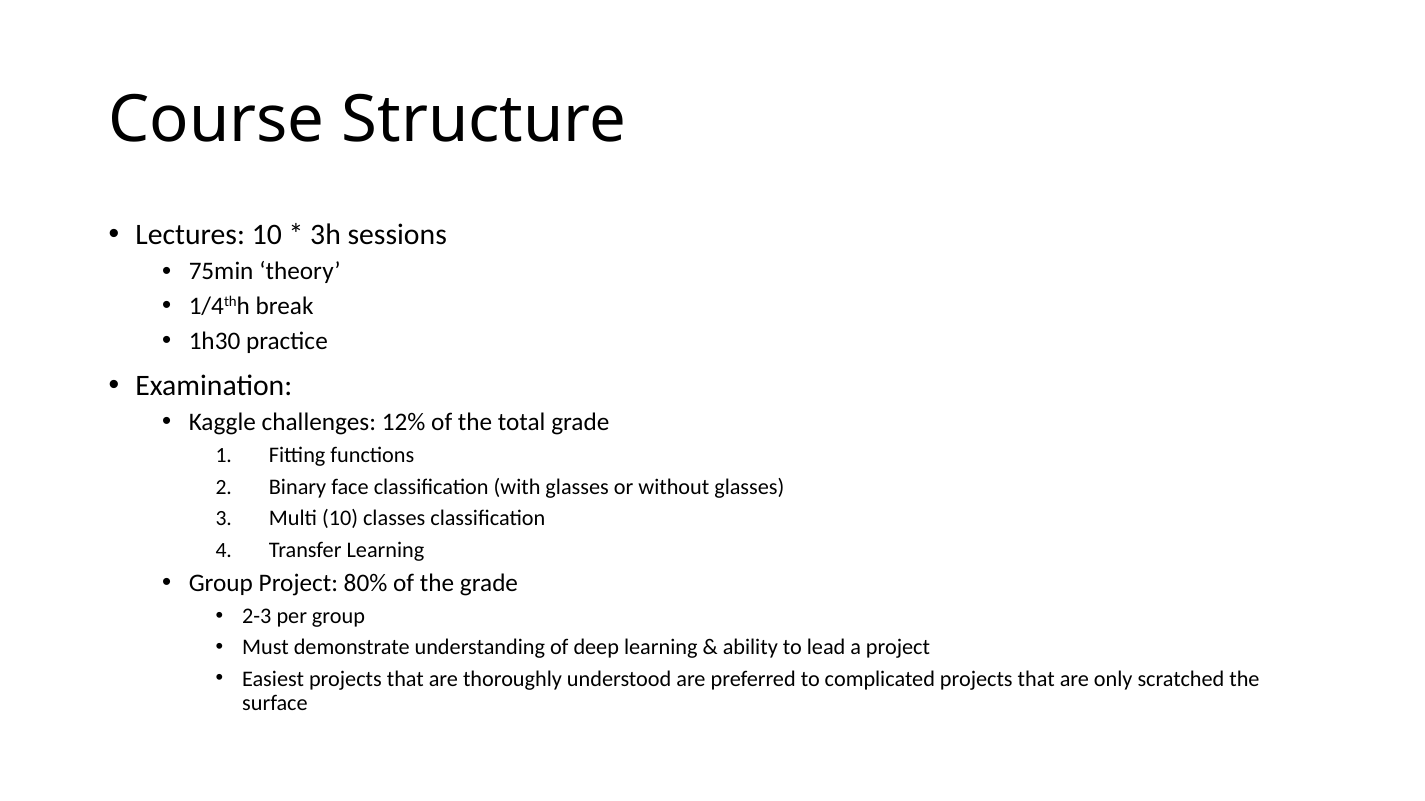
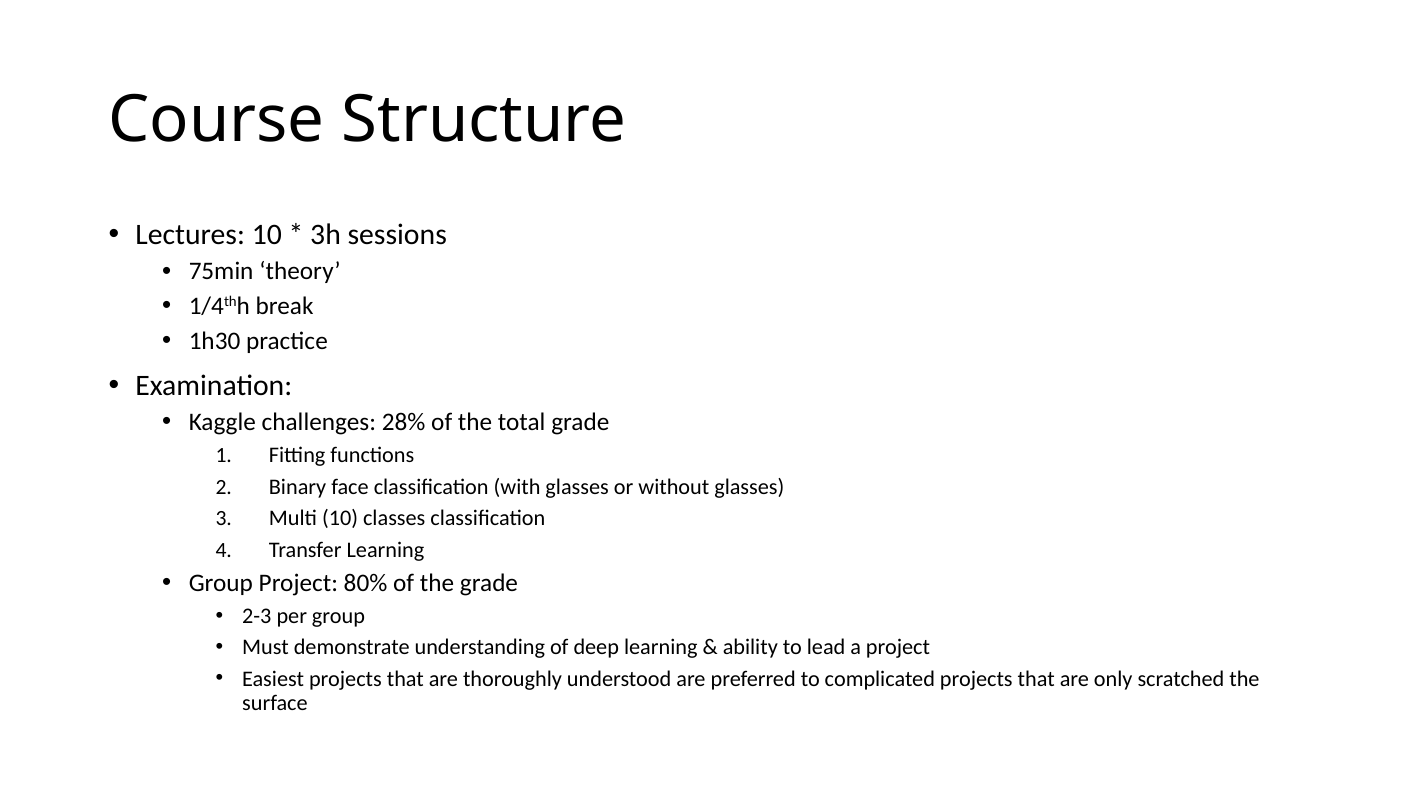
12%: 12% -> 28%
